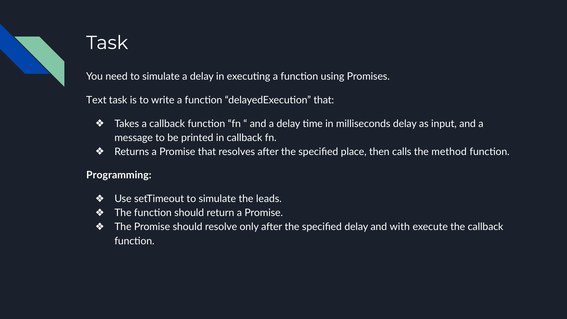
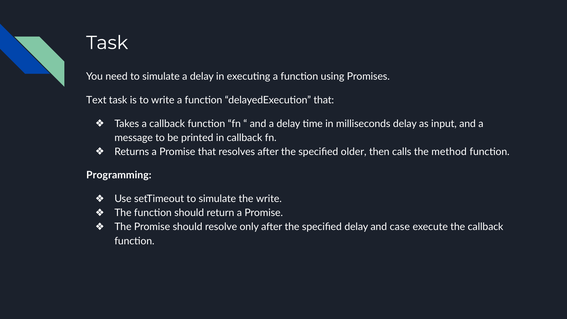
place: place -> older
the leads: leads -> write
with: with -> case
